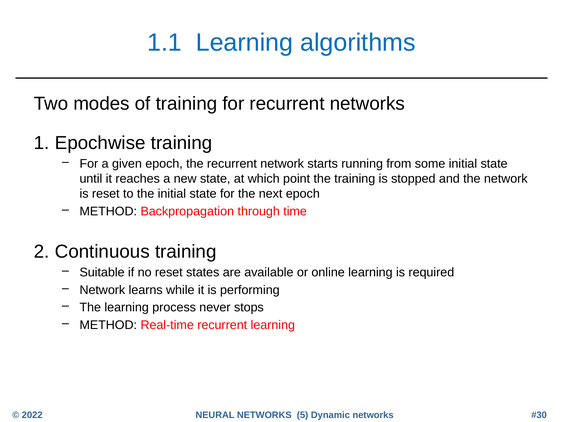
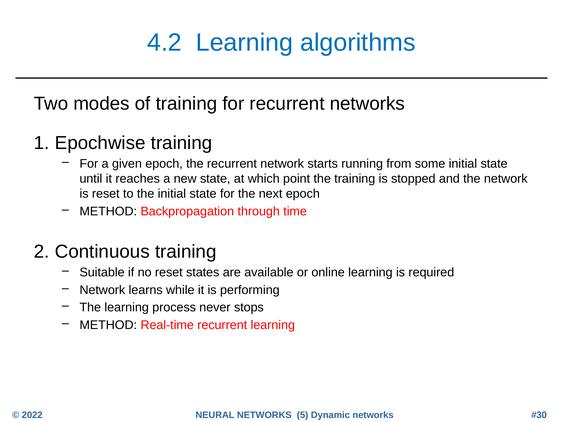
1.1: 1.1 -> 4.2
